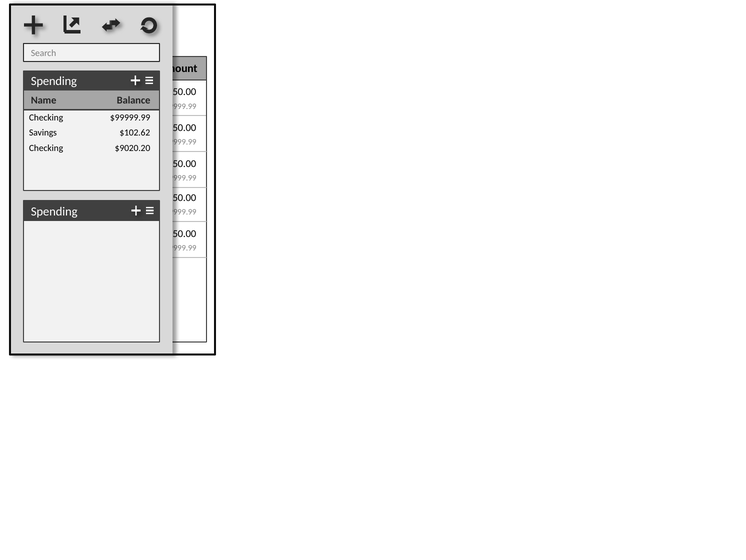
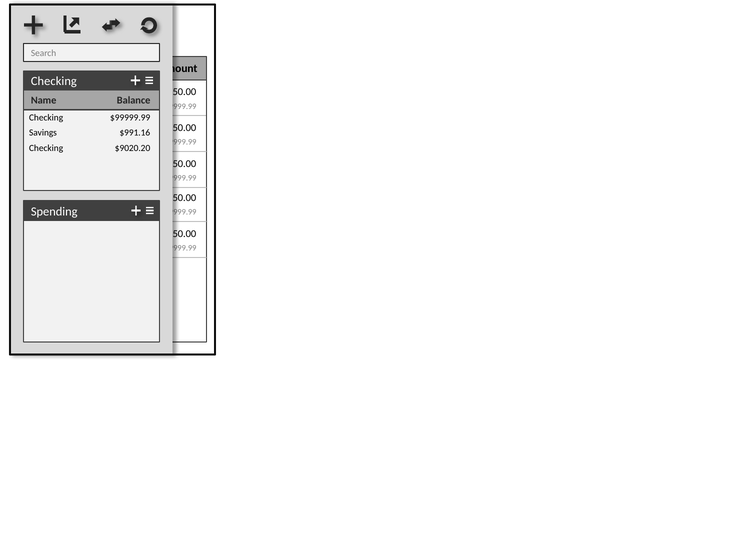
Spending at (54, 81): Spending -> Checking
$102.62: $102.62 -> $991.16
